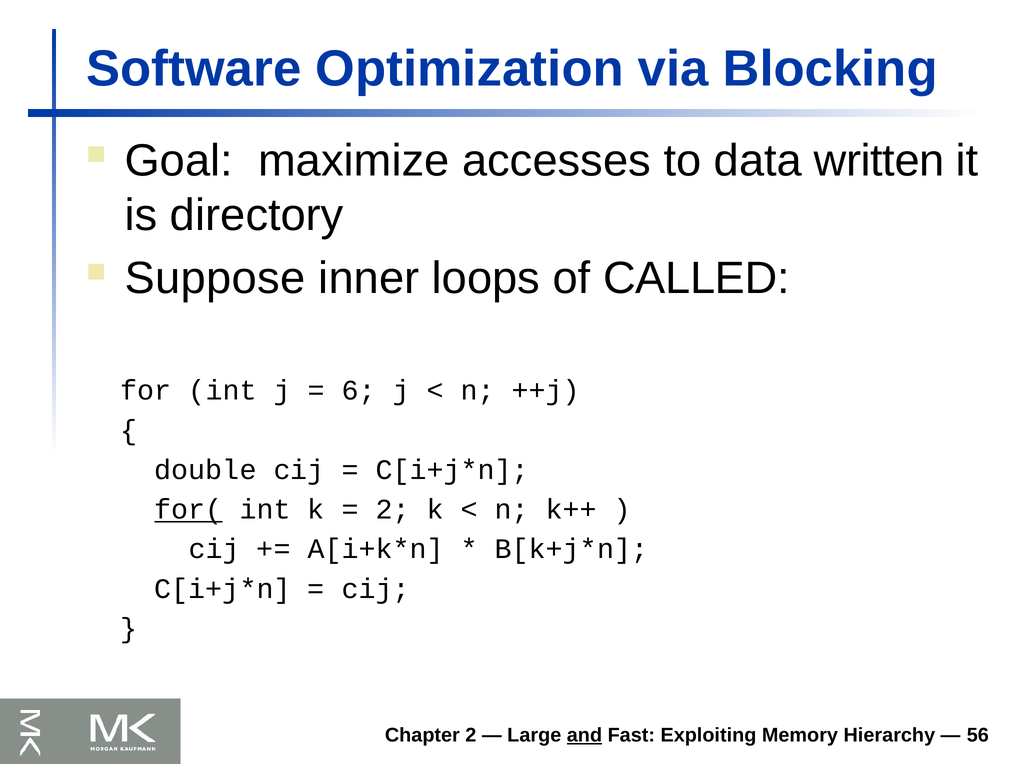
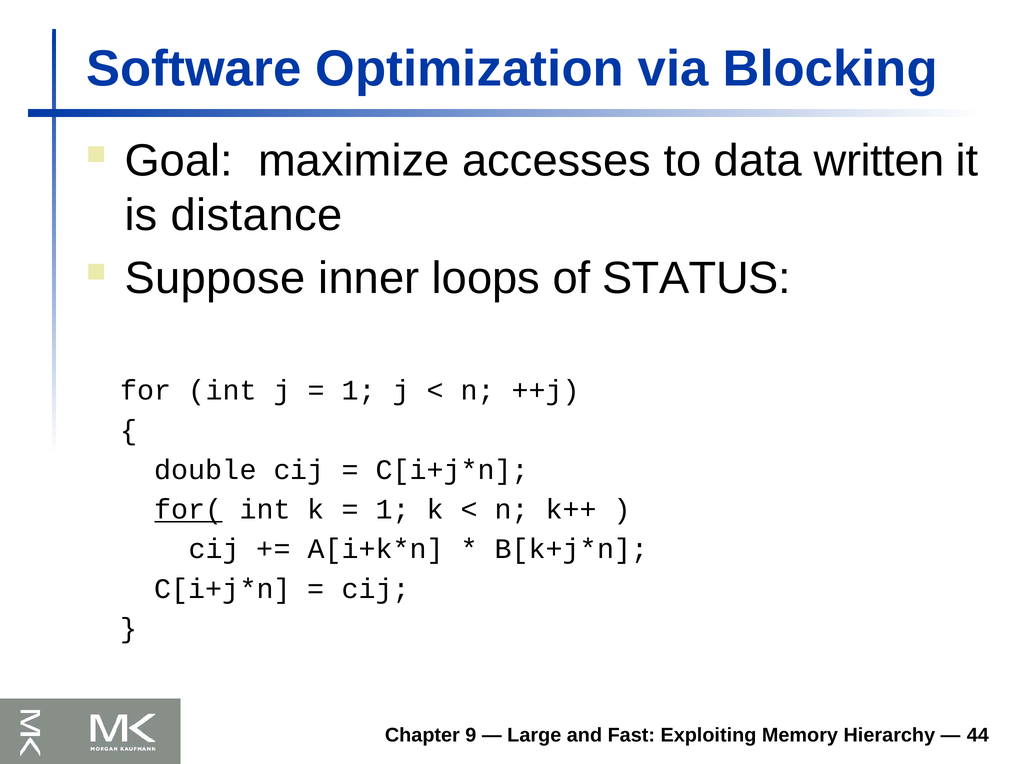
directory: directory -> distance
CALLED: CALLED -> STATUS
6 at (359, 391): 6 -> 1
2 at (393, 510): 2 -> 1
Chapter 2: 2 -> 9
and underline: present -> none
56: 56 -> 44
